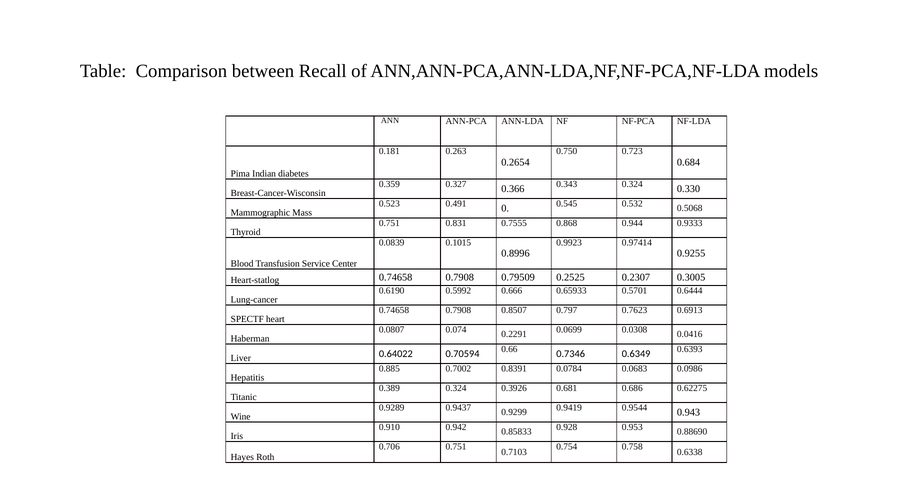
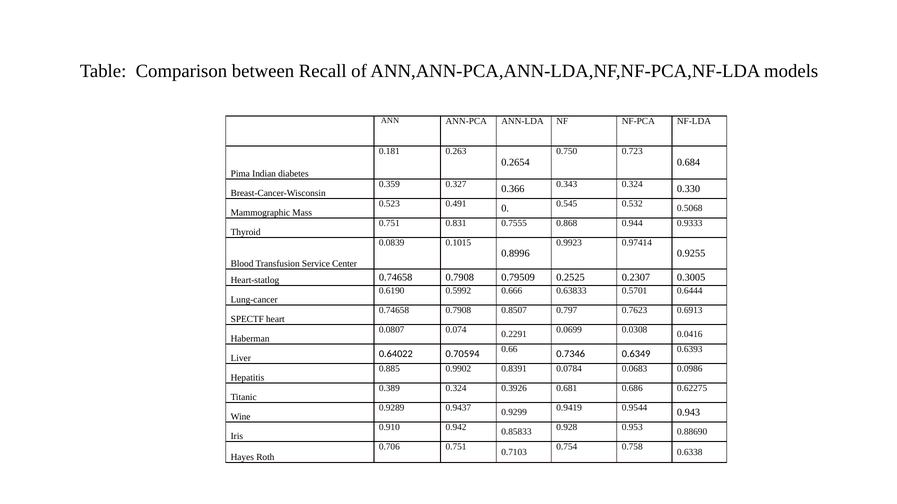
0.65933: 0.65933 -> 0.63833
0.7002: 0.7002 -> 0.9902
